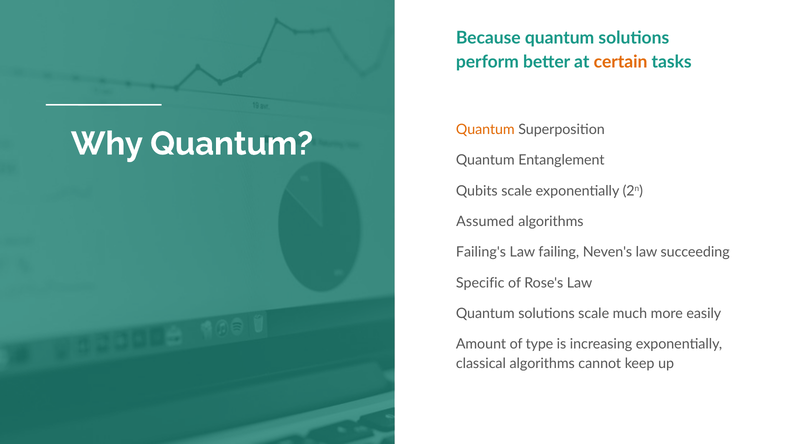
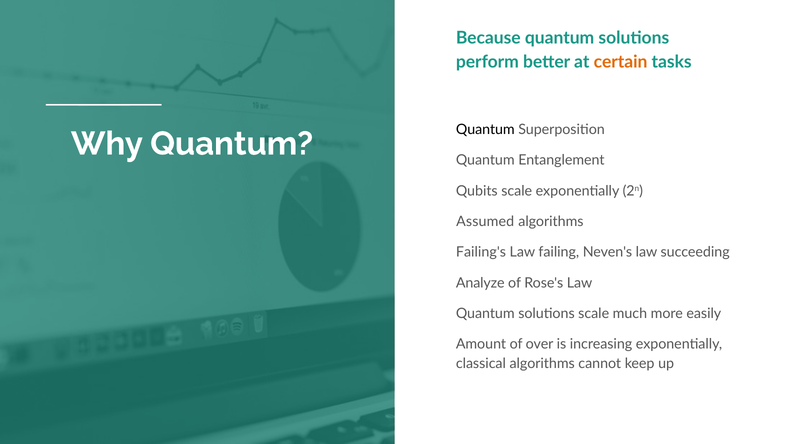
Quantum at (485, 130) colour: orange -> black
Specific: Specific -> Analyze
type: type -> over
